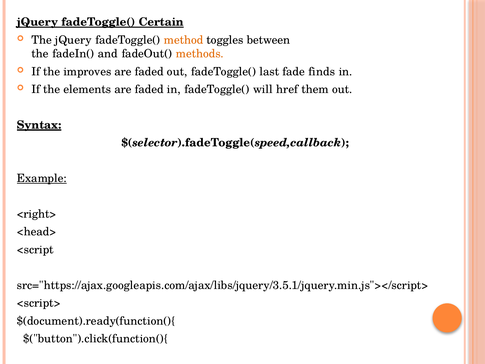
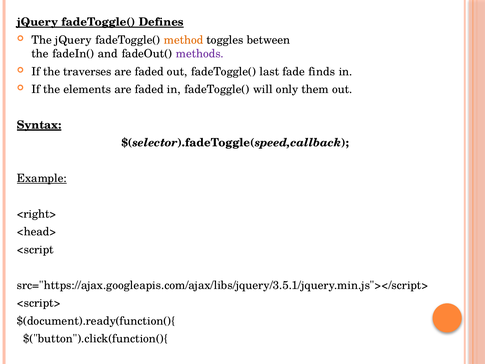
Certain: Certain -> Defines
methods colour: orange -> purple
improves: improves -> traverses
href: href -> only
